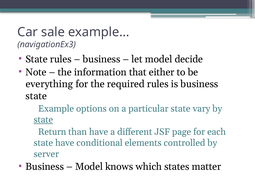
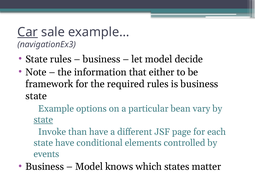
Car underline: none -> present
everything: everything -> framework
particular state: state -> bean
Return: Return -> Invoke
server: server -> events
